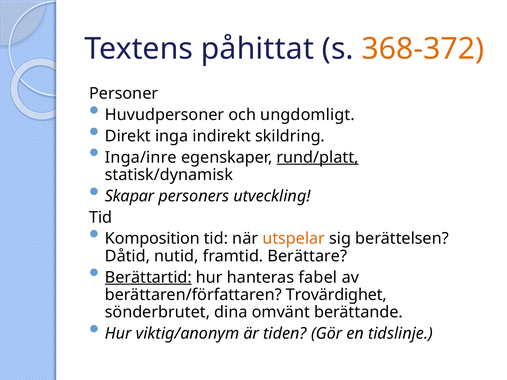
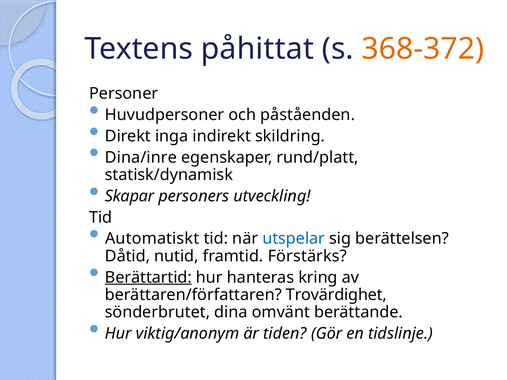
ungdomligt: ungdomligt -> påståenden
Inga/inre: Inga/inre -> Dina/inre
rund/platt underline: present -> none
Komposition: Komposition -> Automatiskt
utspelar colour: orange -> blue
Berättare: Berättare -> Förstärks
fabel: fabel -> kring
